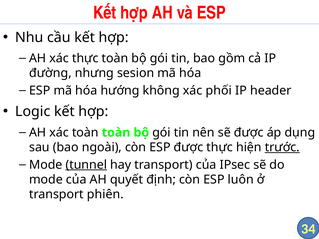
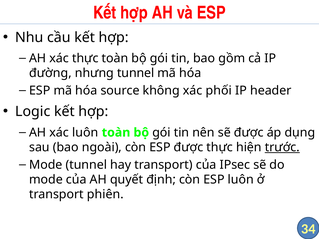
nhưng sesion: sesion -> tunnel
hướng: hướng -> source
xác toàn: toàn -> luôn
tunnel at (86, 165) underline: present -> none
